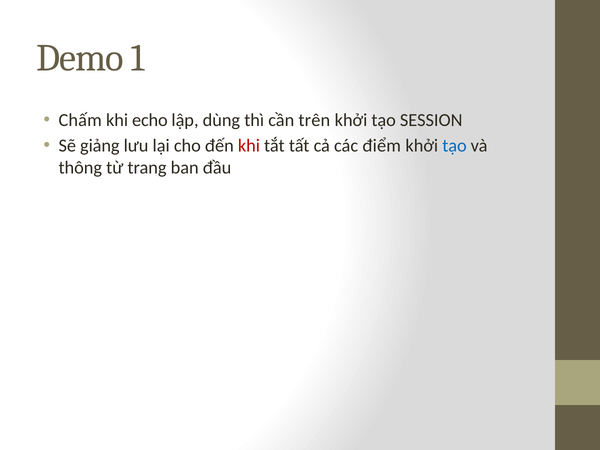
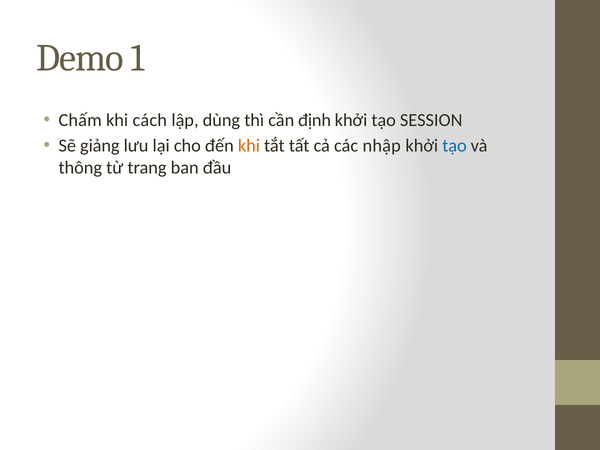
echo: echo -> cách
trên: trên -> định
khi at (249, 146) colour: red -> orange
điểm: điểm -> nhập
